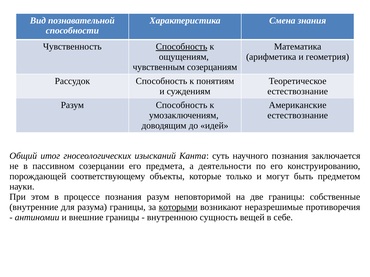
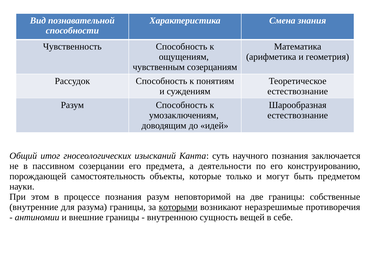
Способность at (182, 47) underline: present -> none
Американские: Американские -> Шарообразная
соответствующему: соответствующему -> самостоятельность
